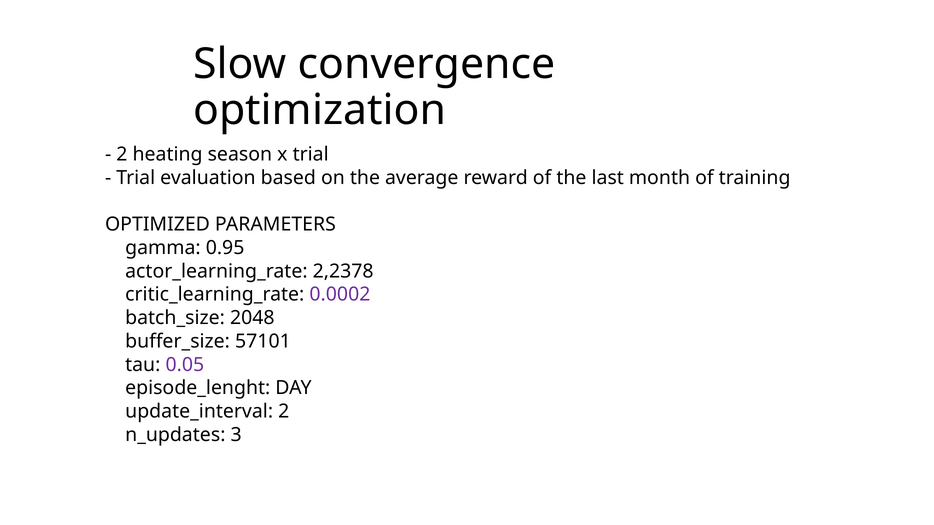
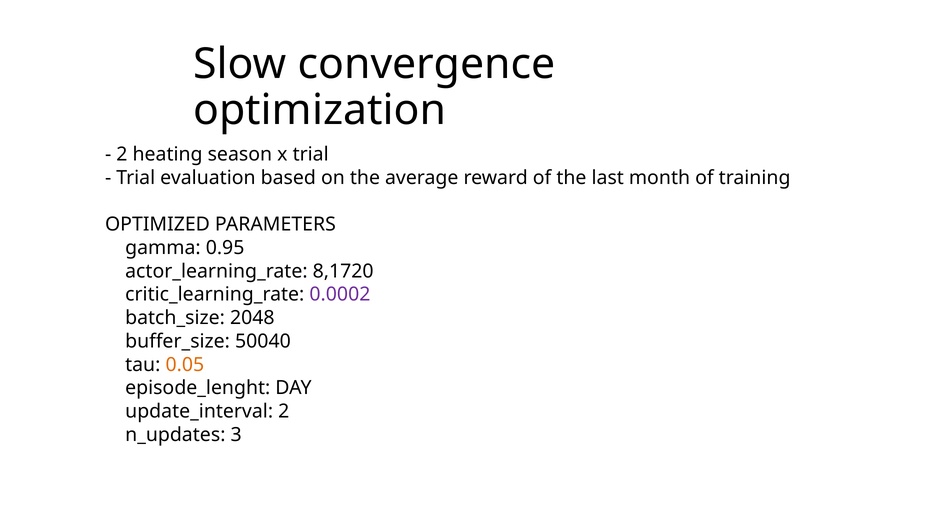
2,2378: 2,2378 -> 8,1720
57101: 57101 -> 50040
0.05 colour: purple -> orange
